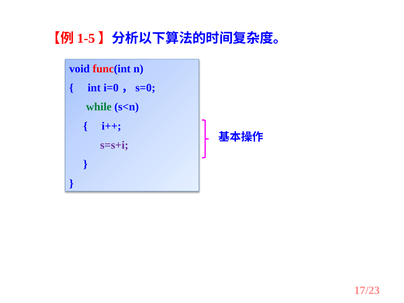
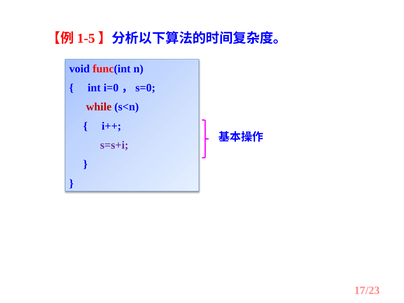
while colour: green -> red
